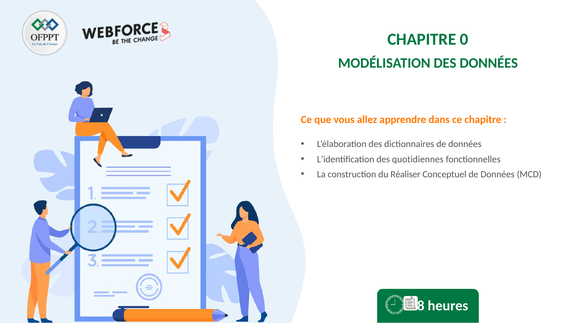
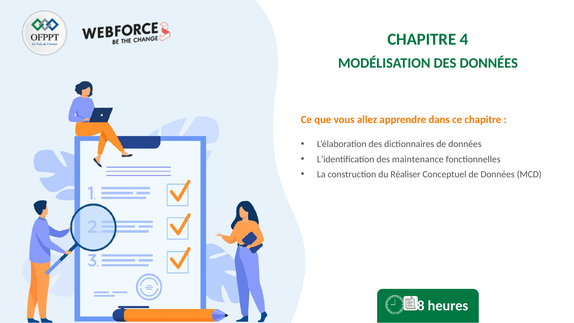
0: 0 -> 4
quotidiennes: quotidiennes -> maintenance
